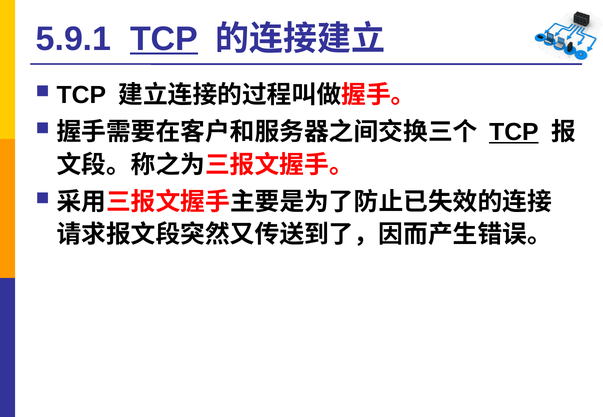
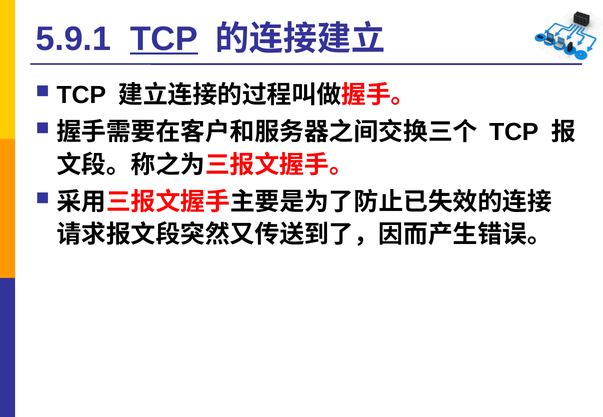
TCP at (514, 132) underline: present -> none
